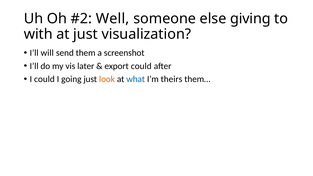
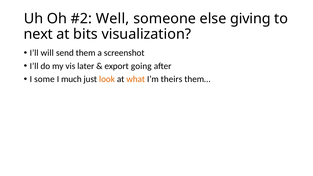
with: with -> next
at just: just -> bits
export could: could -> going
I could: could -> some
going: going -> much
what colour: blue -> orange
